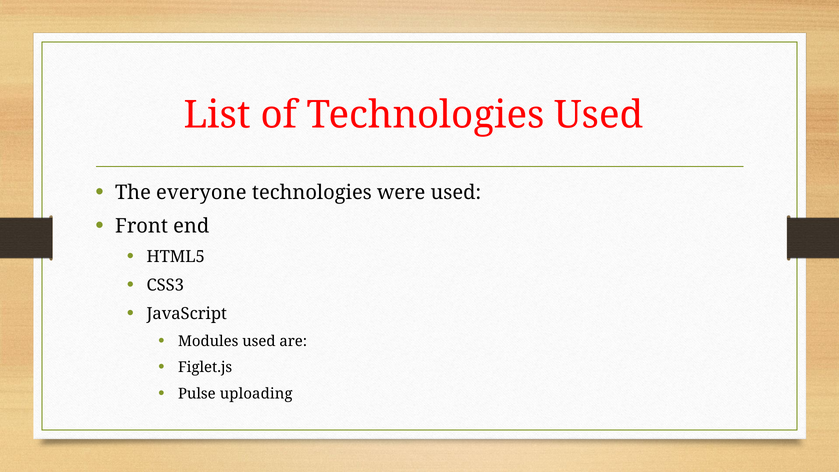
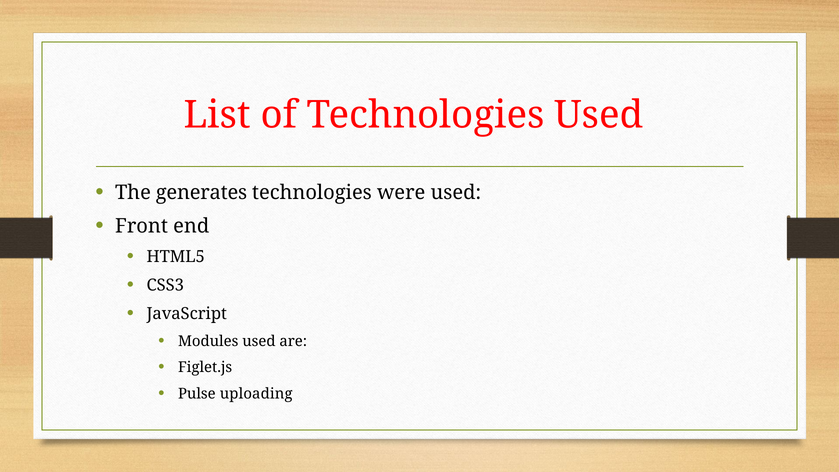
everyone: everyone -> generates
